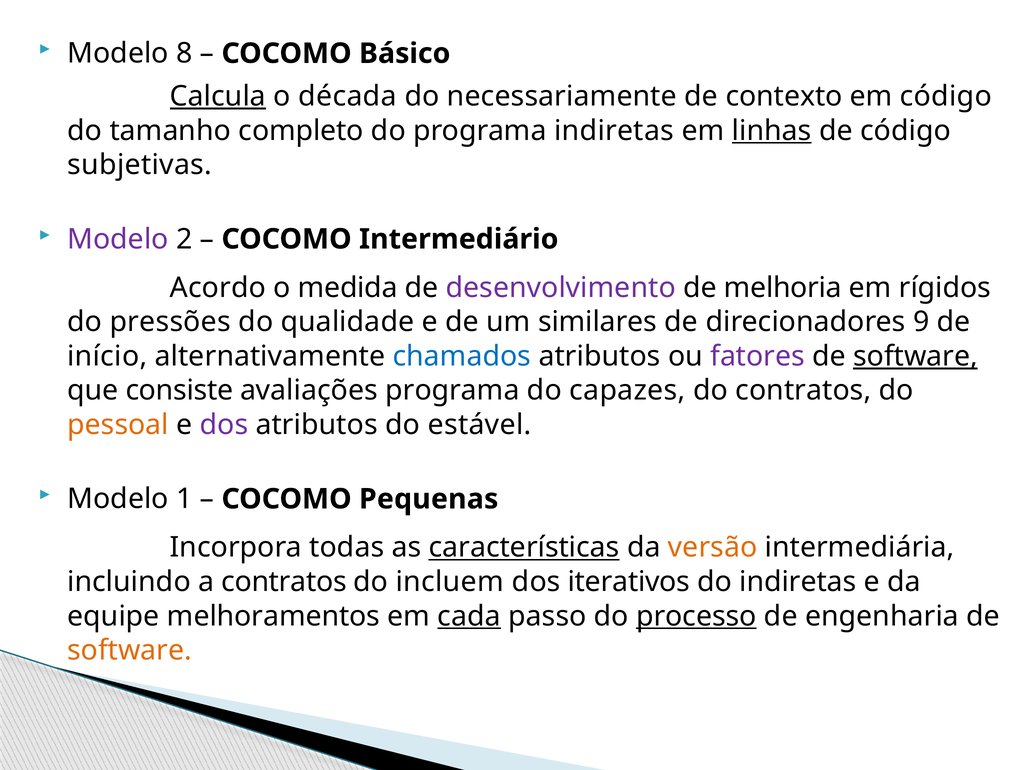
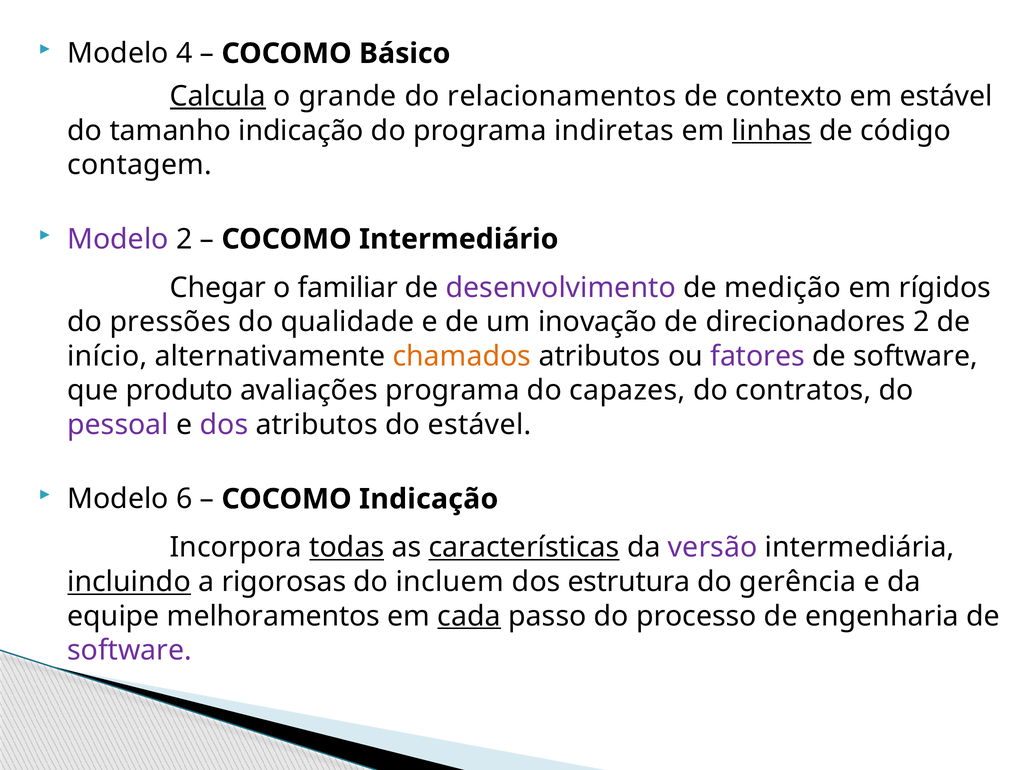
8: 8 -> 4
década: década -> grande
necessariamente: necessariamente -> relacionamentos
em código: código -> estável
tamanho completo: completo -> indicação
subjetivas: subjetivas -> contagem
Acordo: Acordo -> Chegar
medida: medida -> familiar
melhoria: melhoria -> medição
similares: similares -> inovação
direcionadores 9: 9 -> 2
chamados colour: blue -> orange
software at (915, 356) underline: present -> none
consiste: consiste -> produto
pessoal colour: orange -> purple
1: 1 -> 6
COCOMO Pequenas: Pequenas -> Indicação
todas underline: none -> present
versão colour: orange -> purple
incluindo underline: none -> present
a contratos: contratos -> rigorosas
iterativos: iterativos -> estrutura
do indiretas: indiretas -> gerência
processo underline: present -> none
software at (130, 650) colour: orange -> purple
